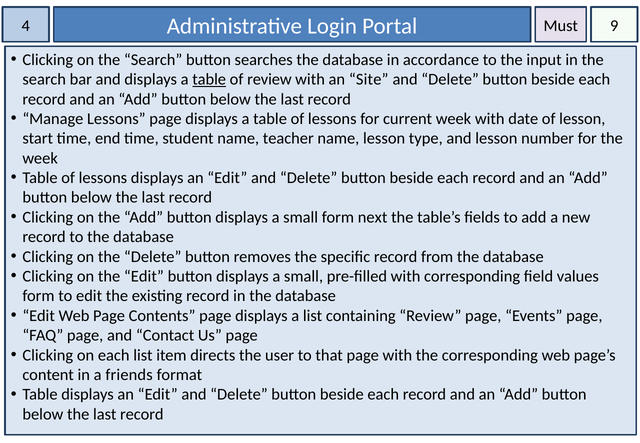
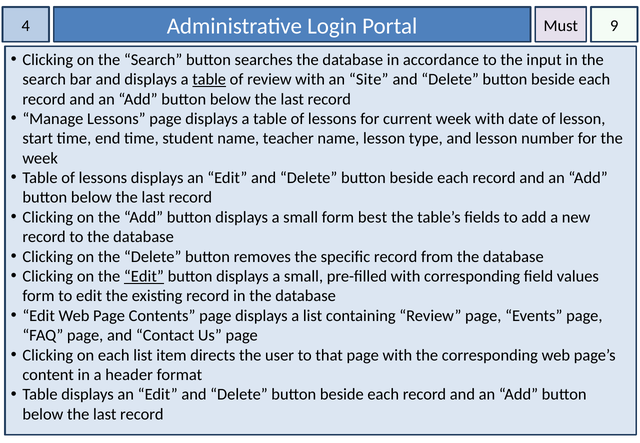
next: next -> best
Edit at (144, 276) underline: none -> present
friends: friends -> header
